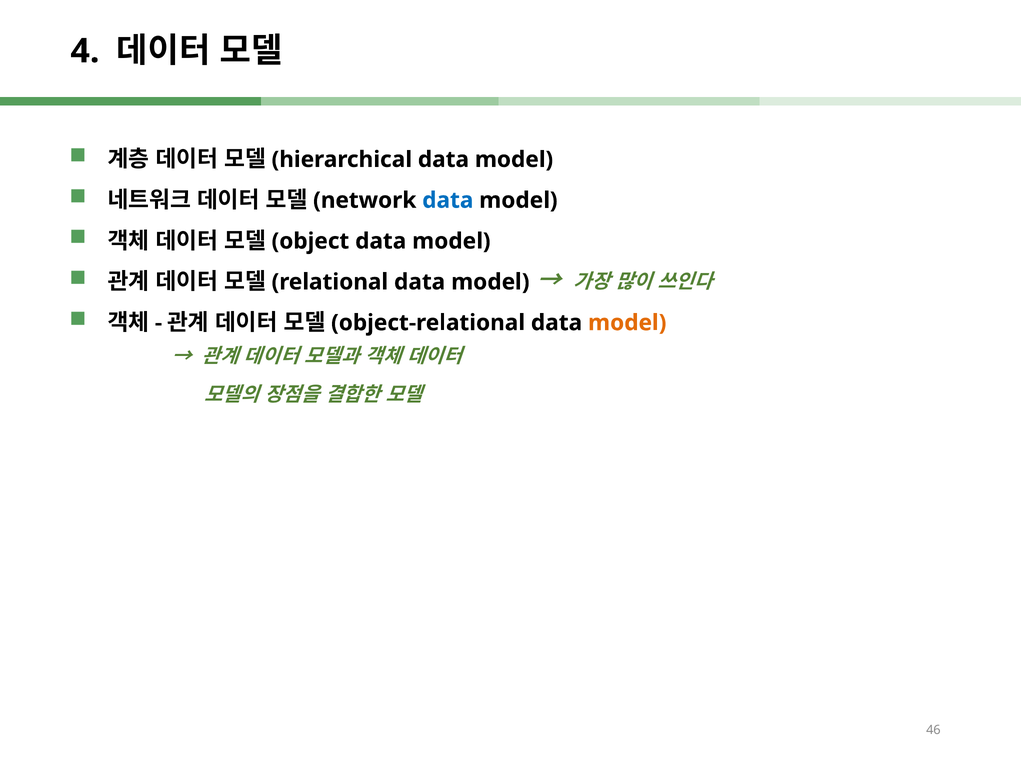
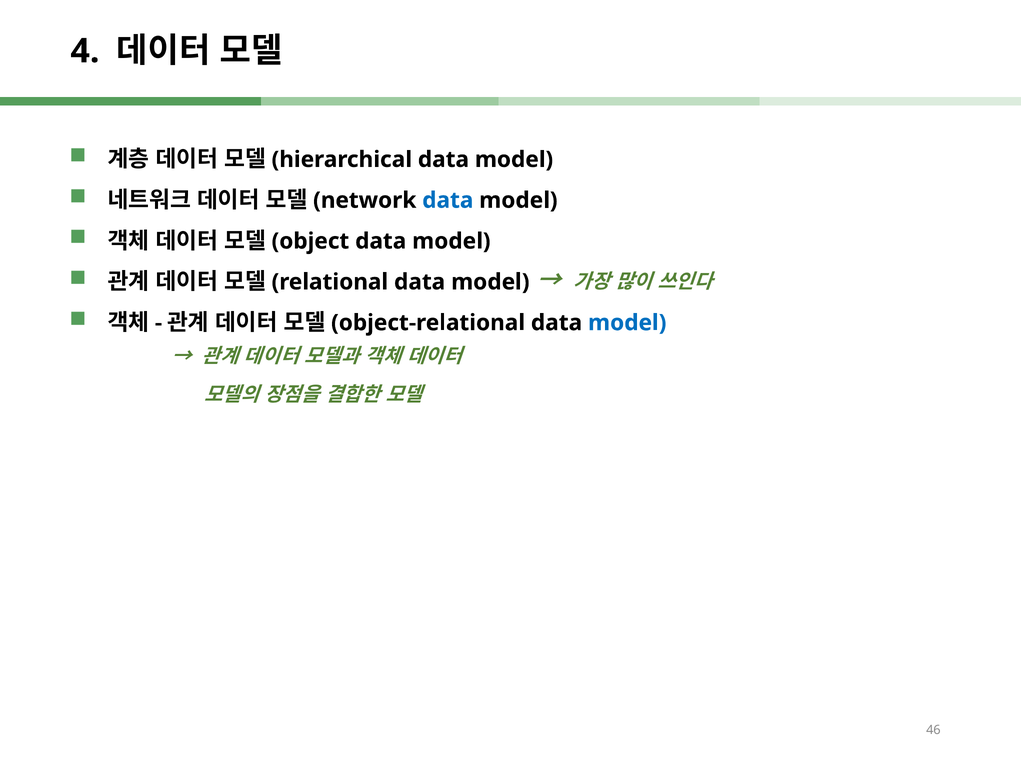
model at (627, 323) colour: orange -> blue
